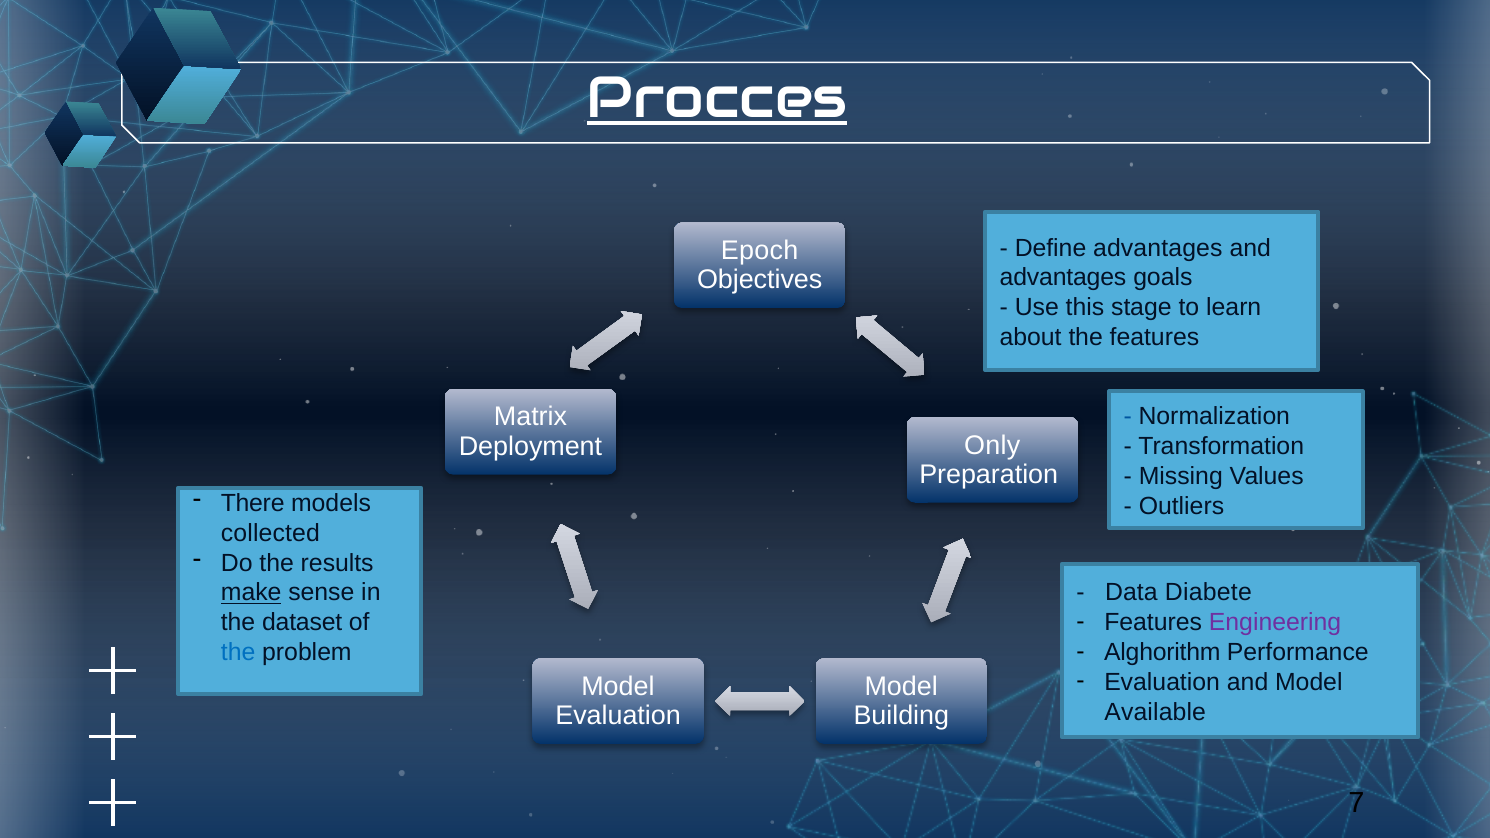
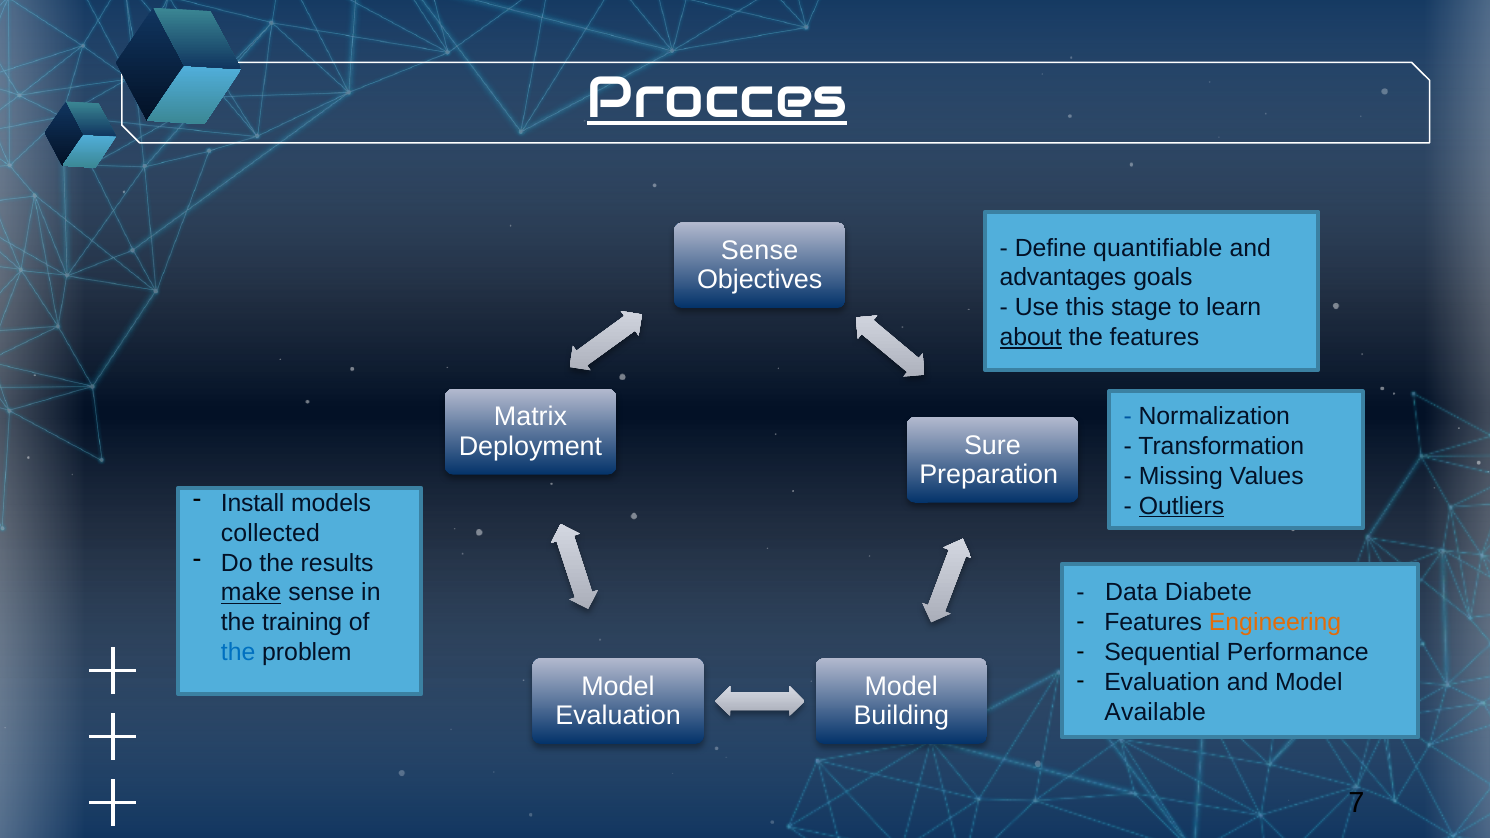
Define advantages: advantages -> quantifiable
Epoch at (760, 251): Epoch -> Sense
about underline: none -> present
Only: Only -> Sure
There: There -> Install
Outliers underline: none -> present
Engineering colour: purple -> orange
dataset: dataset -> training
Alghorithm: Alghorithm -> Sequential
